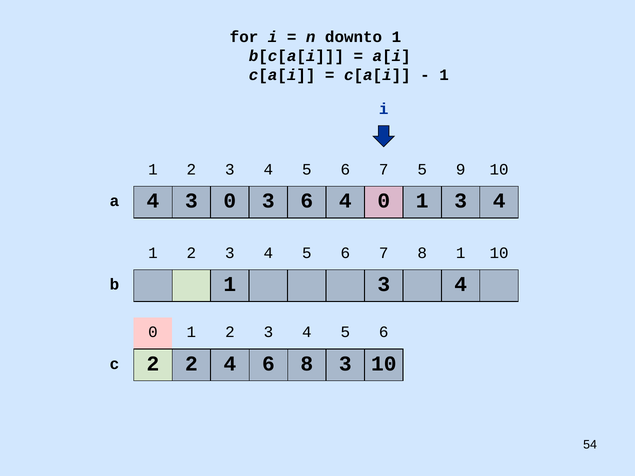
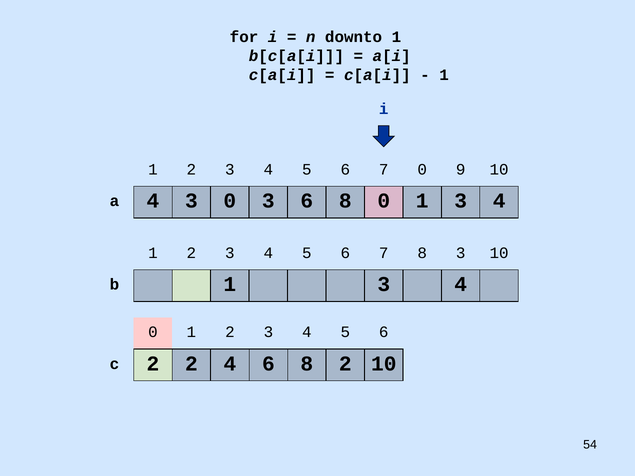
7 5: 5 -> 0
3 6 4: 4 -> 8
8 1: 1 -> 3
8 3: 3 -> 2
